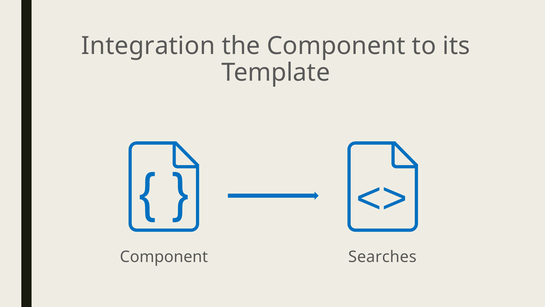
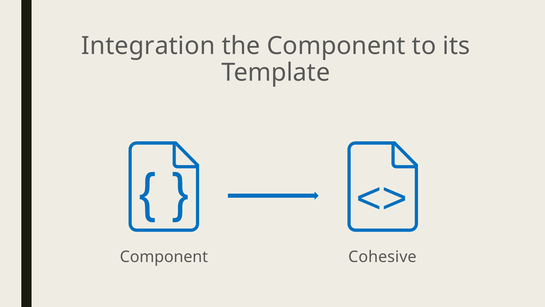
Searches: Searches -> Cohesive
